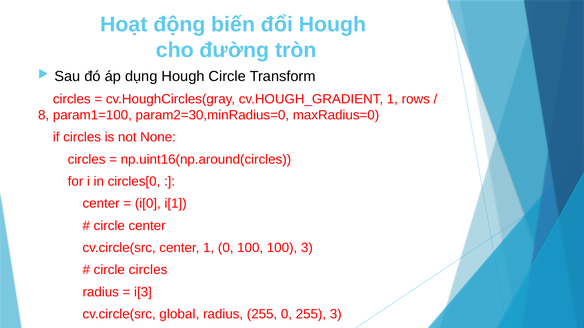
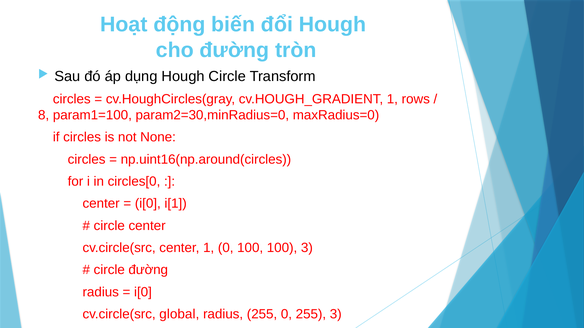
circle circles: circles -> đường
i[3 at (143, 292): i[3 -> i[0
